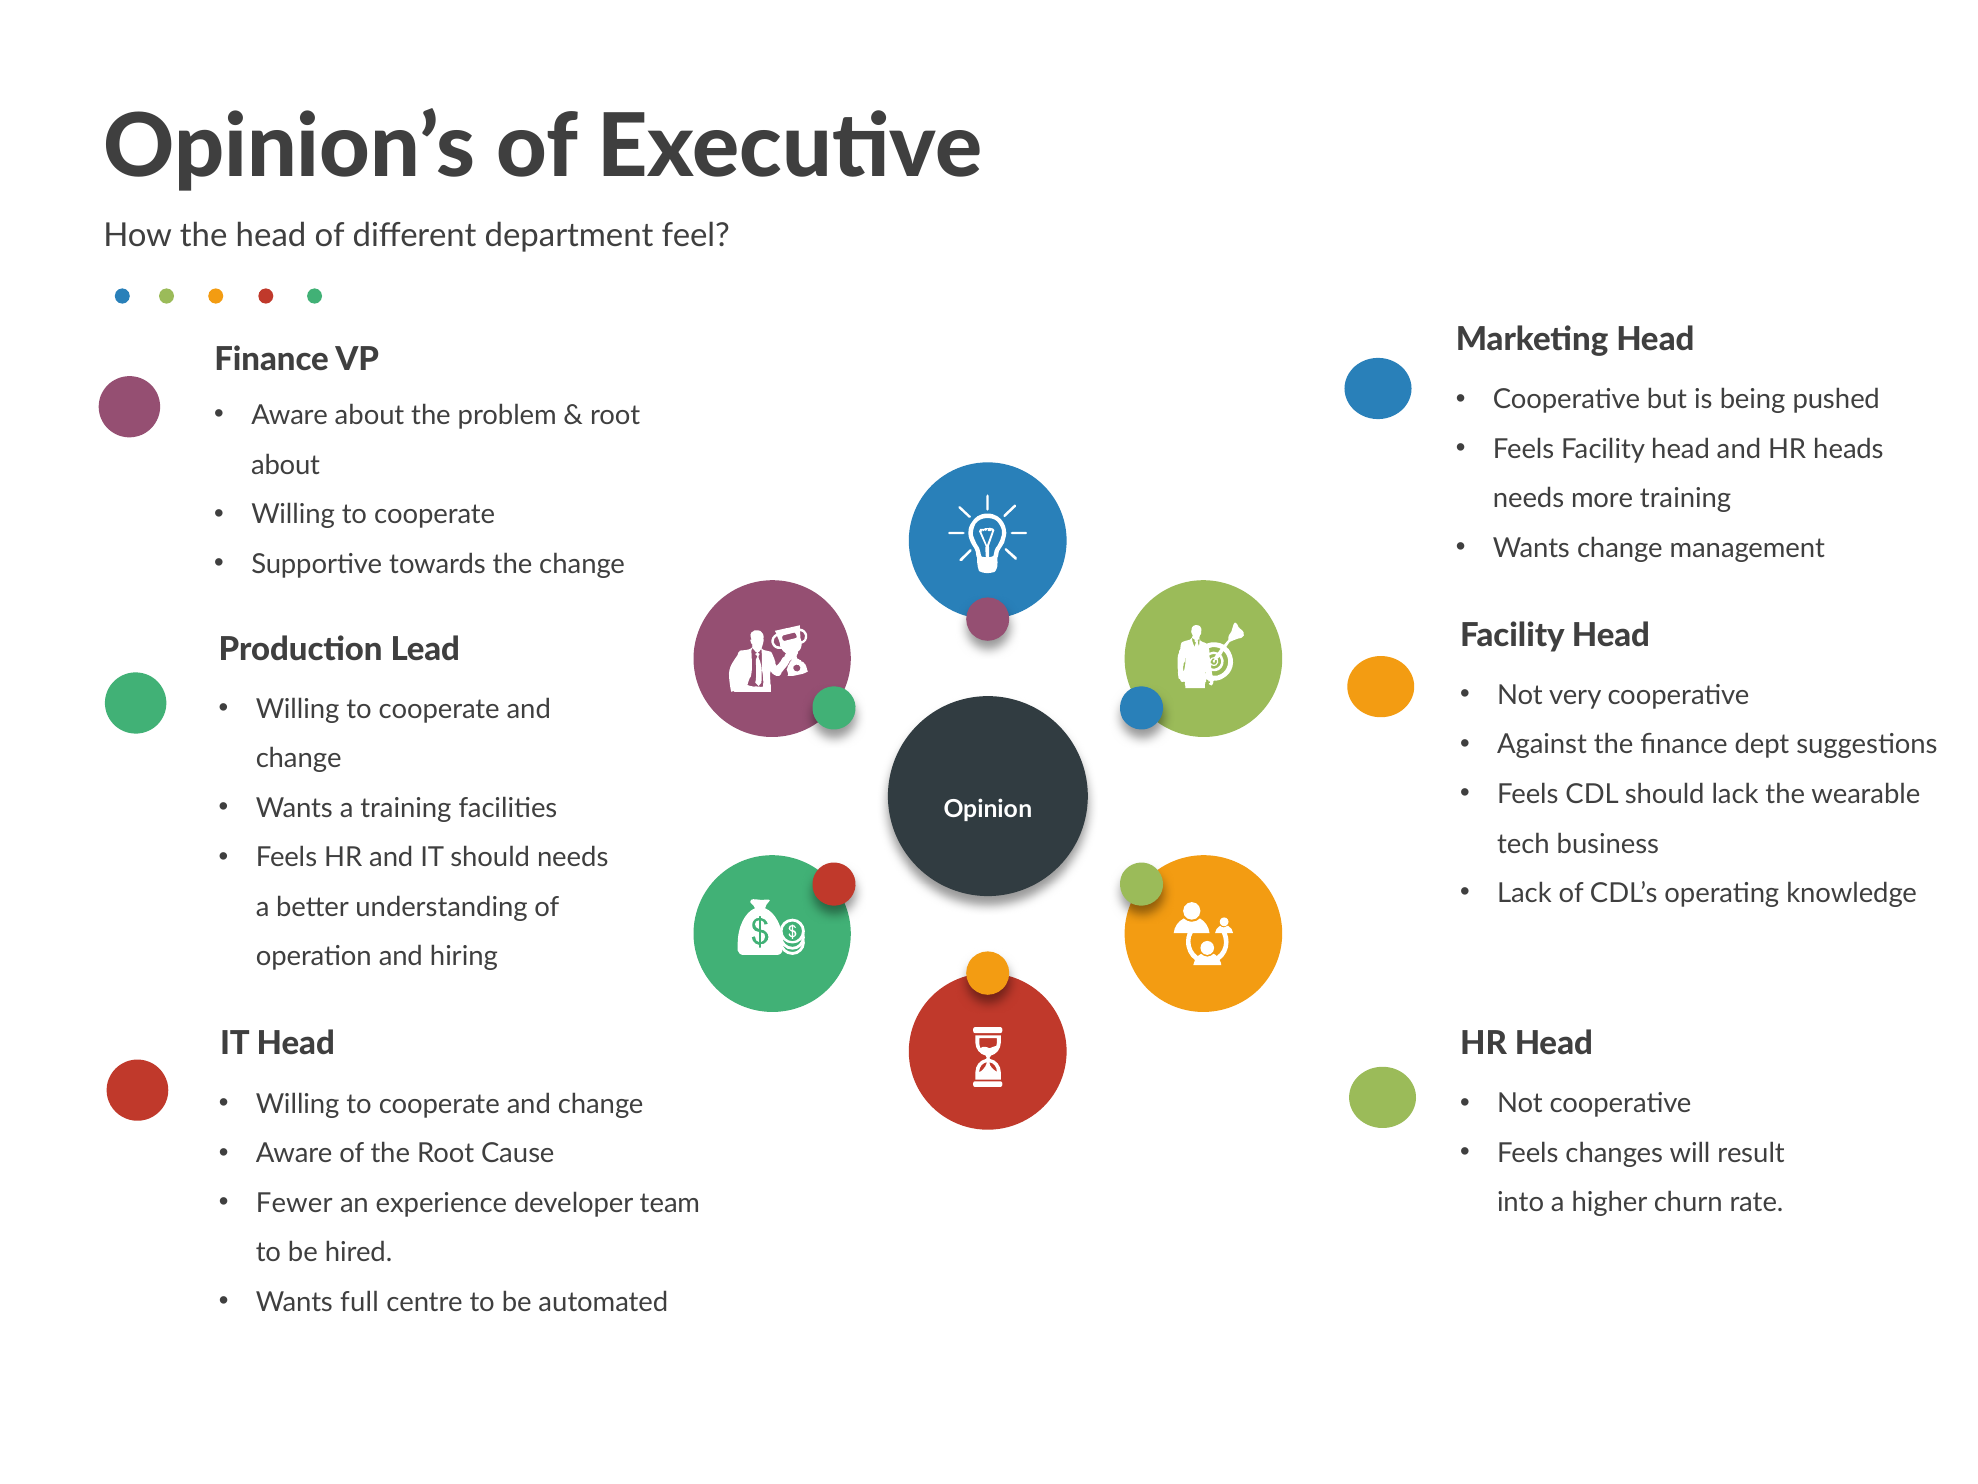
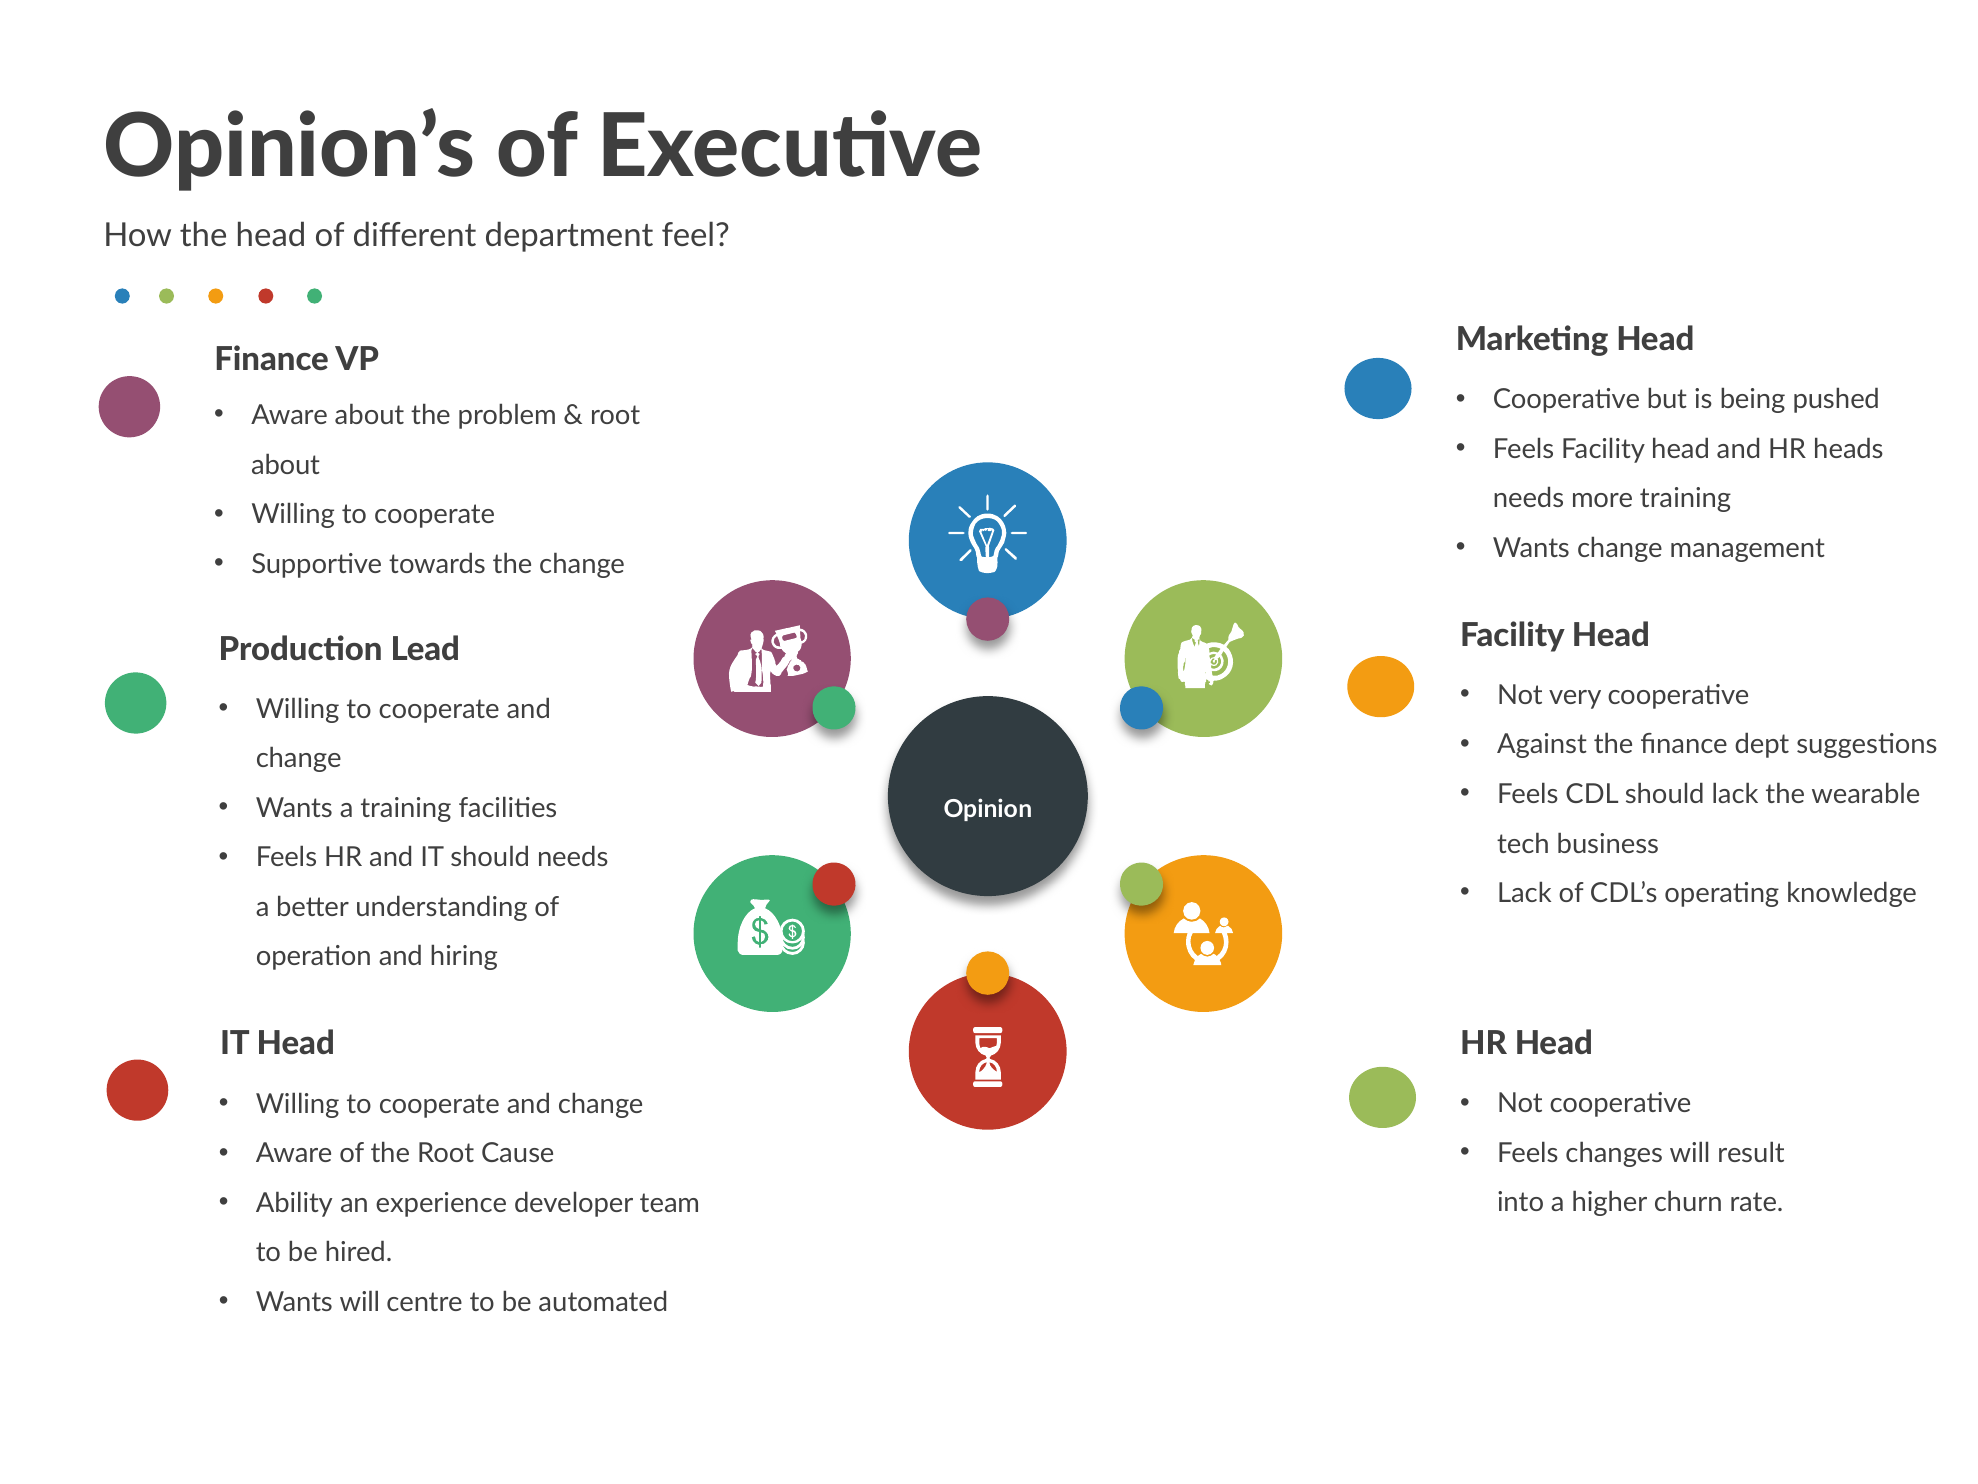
Fewer: Fewer -> Ability
Wants full: full -> will
